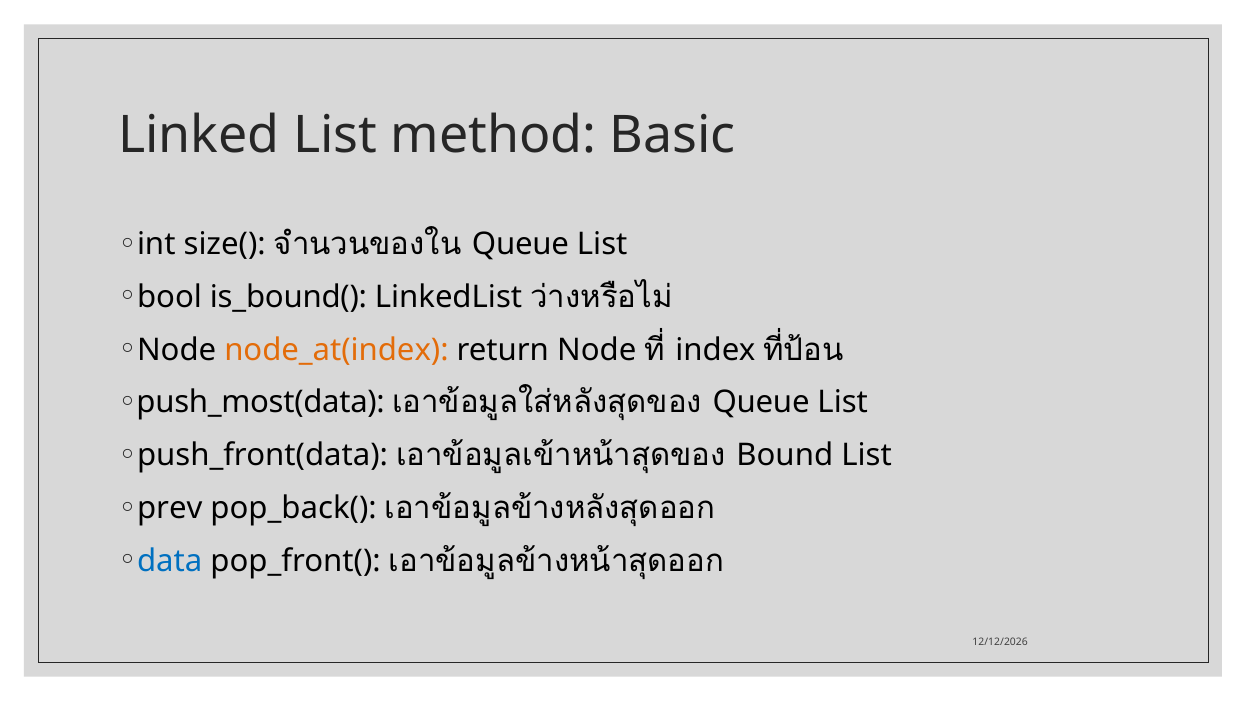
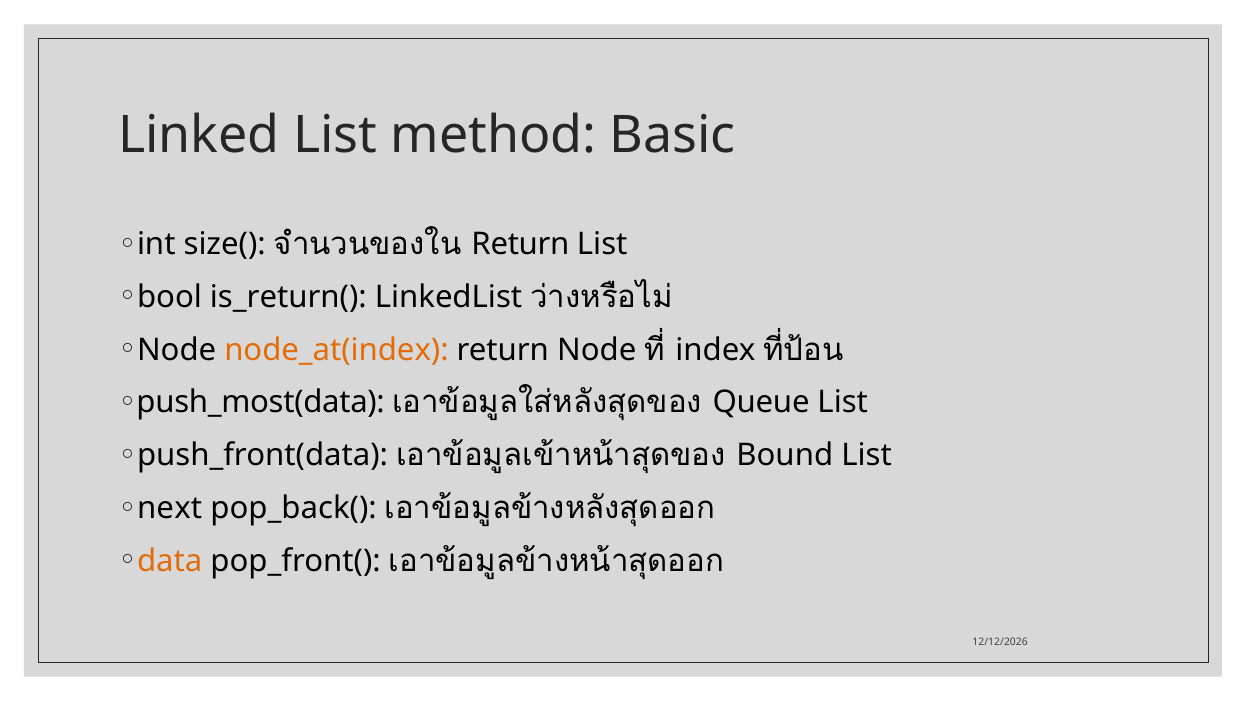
Queue at (520, 244): Queue -> Return
is_bound(: is_bound( -> is_return(
prev: prev -> next
data colour: blue -> orange
